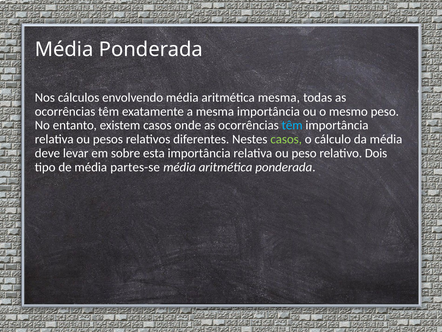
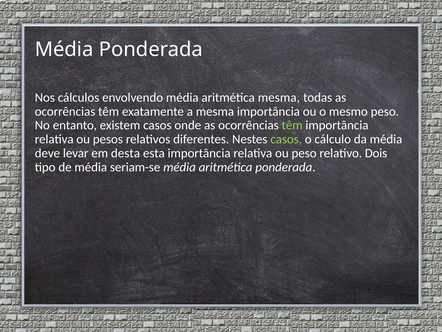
têm at (292, 125) colour: light blue -> light green
sobre: sobre -> desta
partes-se: partes-se -> seriam-se
